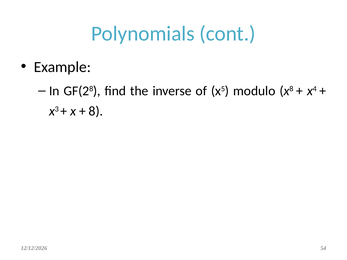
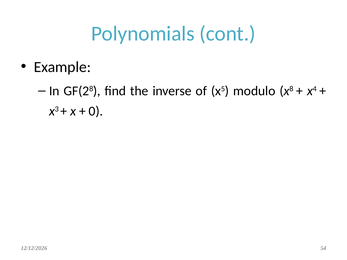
8: 8 -> 0
